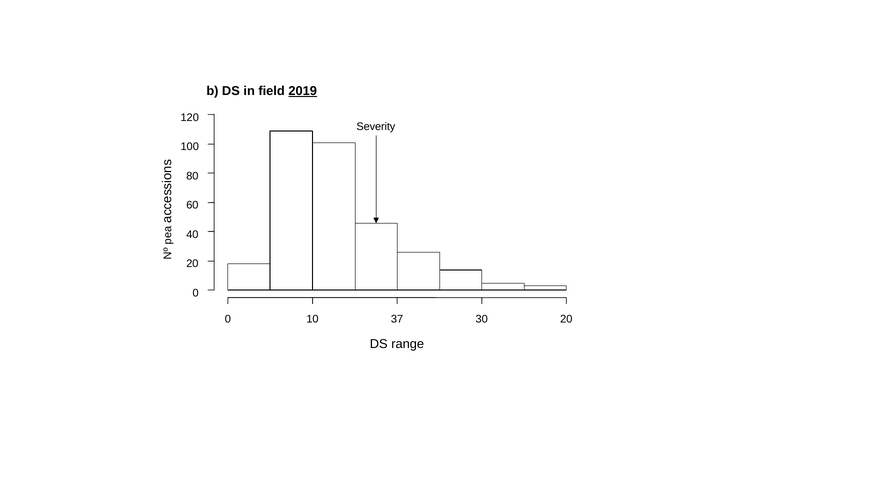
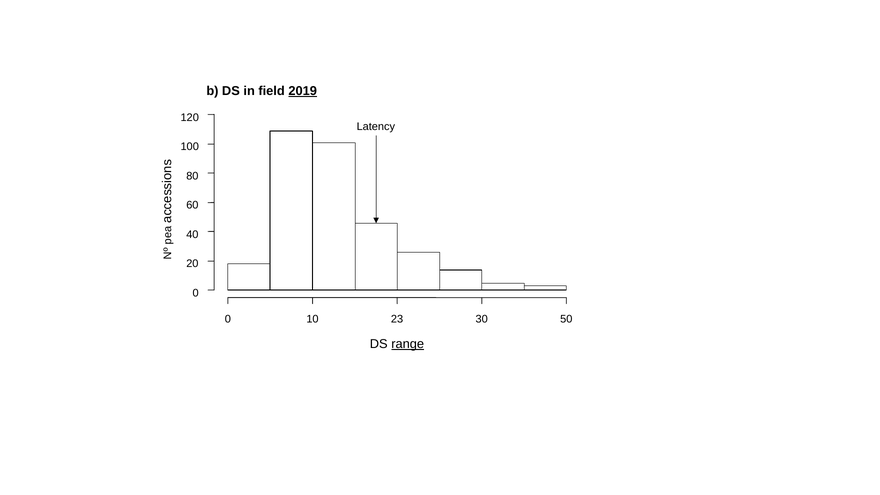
Severity: Severity -> Latency
37: 37 -> 23
30 20: 20 -> 50
range underline: none -> present
